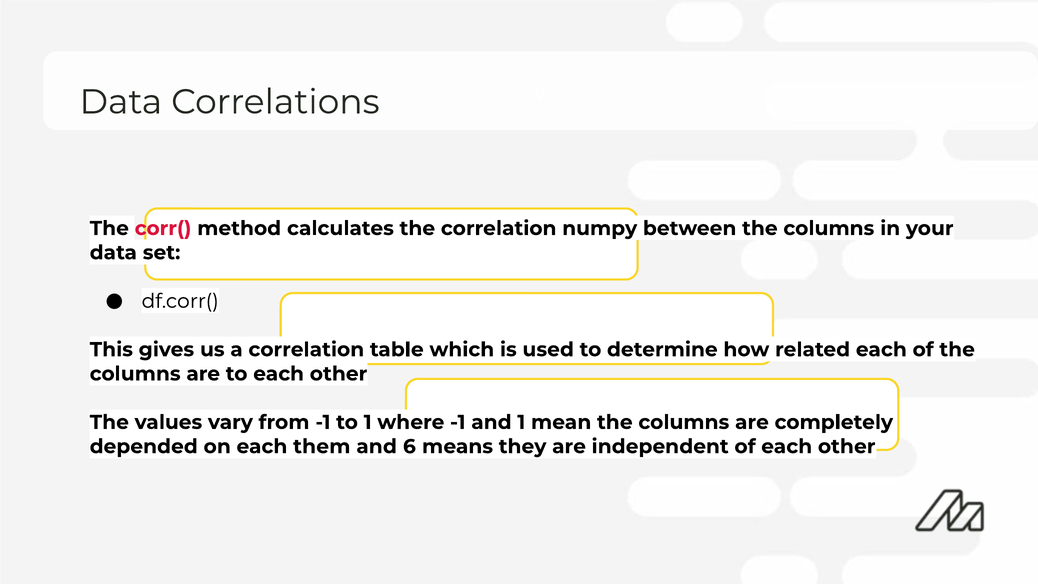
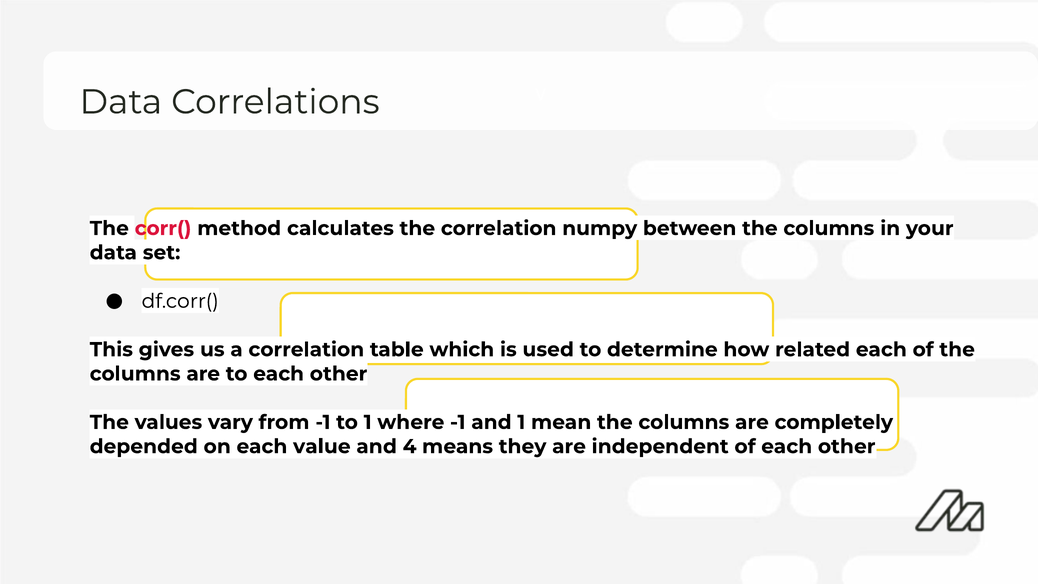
them: them -> value
6: 6 -> 4
